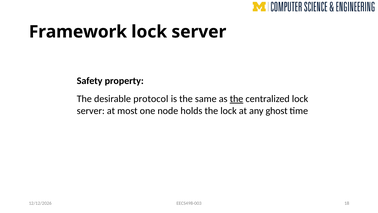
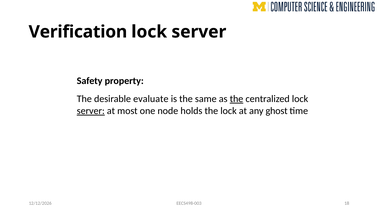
Framework: Framework -> Verification
protocol: protocol -> evaluate
server at (91, 111) underline: none -> present
